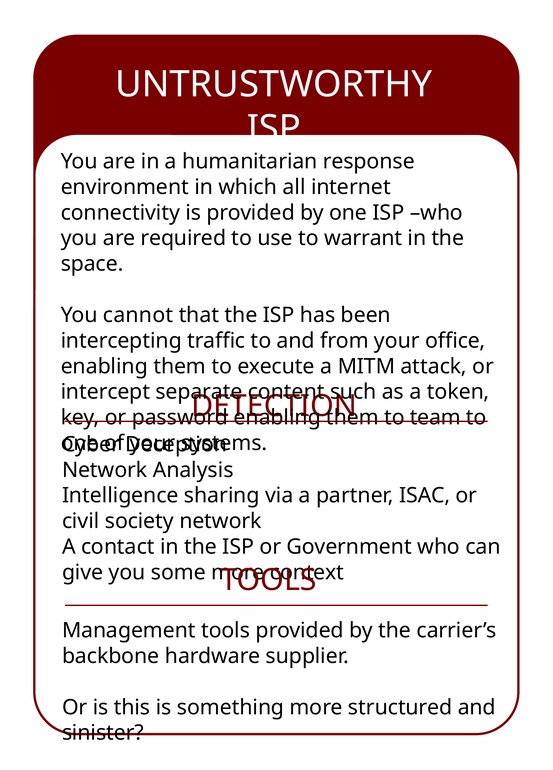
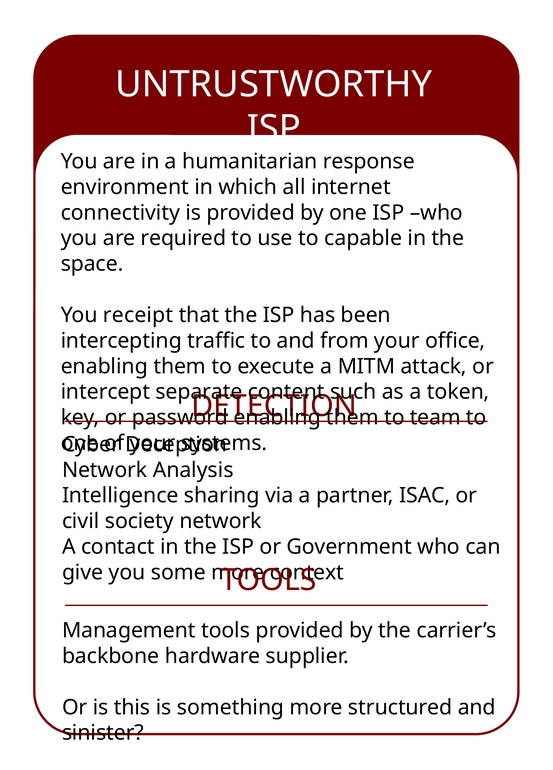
warrant: warrant -> capable
cannot: cannot -> receipt
